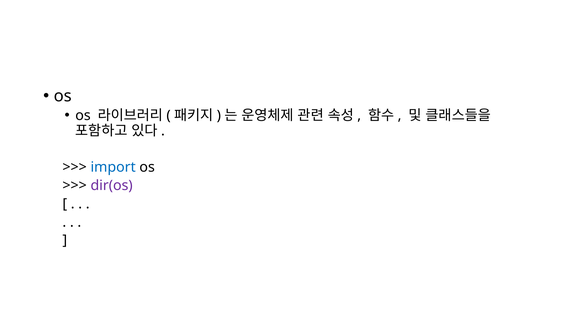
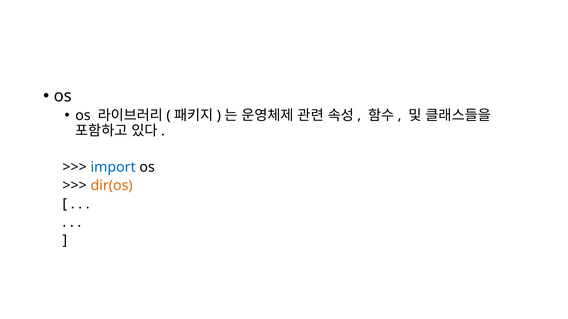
dir(os colour: purple -> orange
